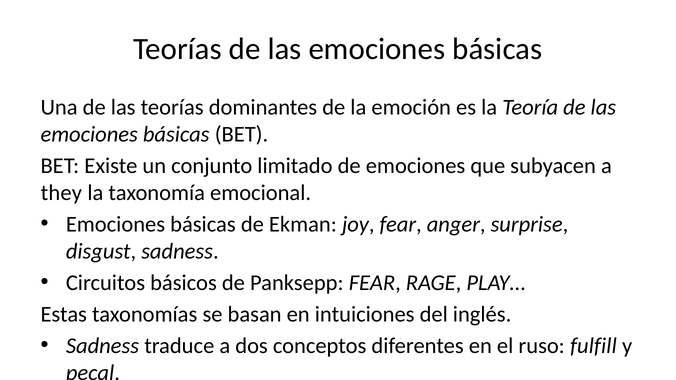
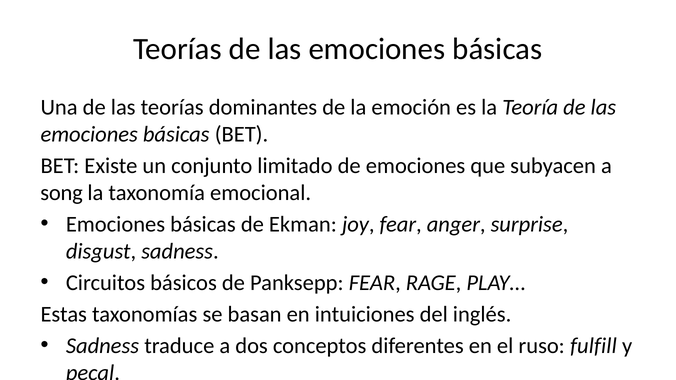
they: they -> song
